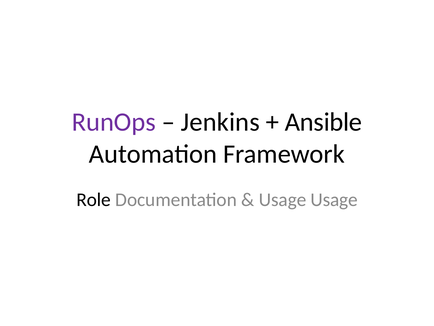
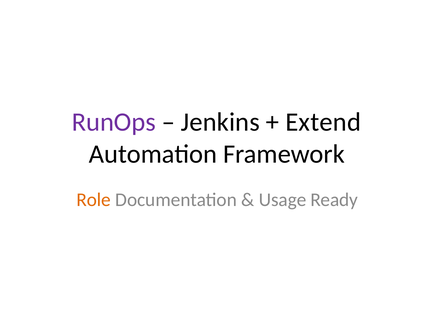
Ansible: Ansible -> Extend
Role colour: black -> orange
Usage Usage: Usage -> Ready
